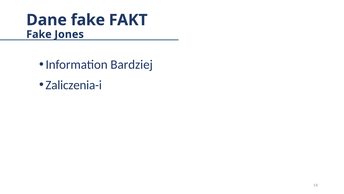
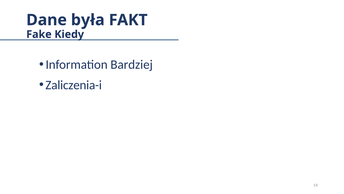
Dane fake: fake -> była
Jones: Jones -> Kiedy
